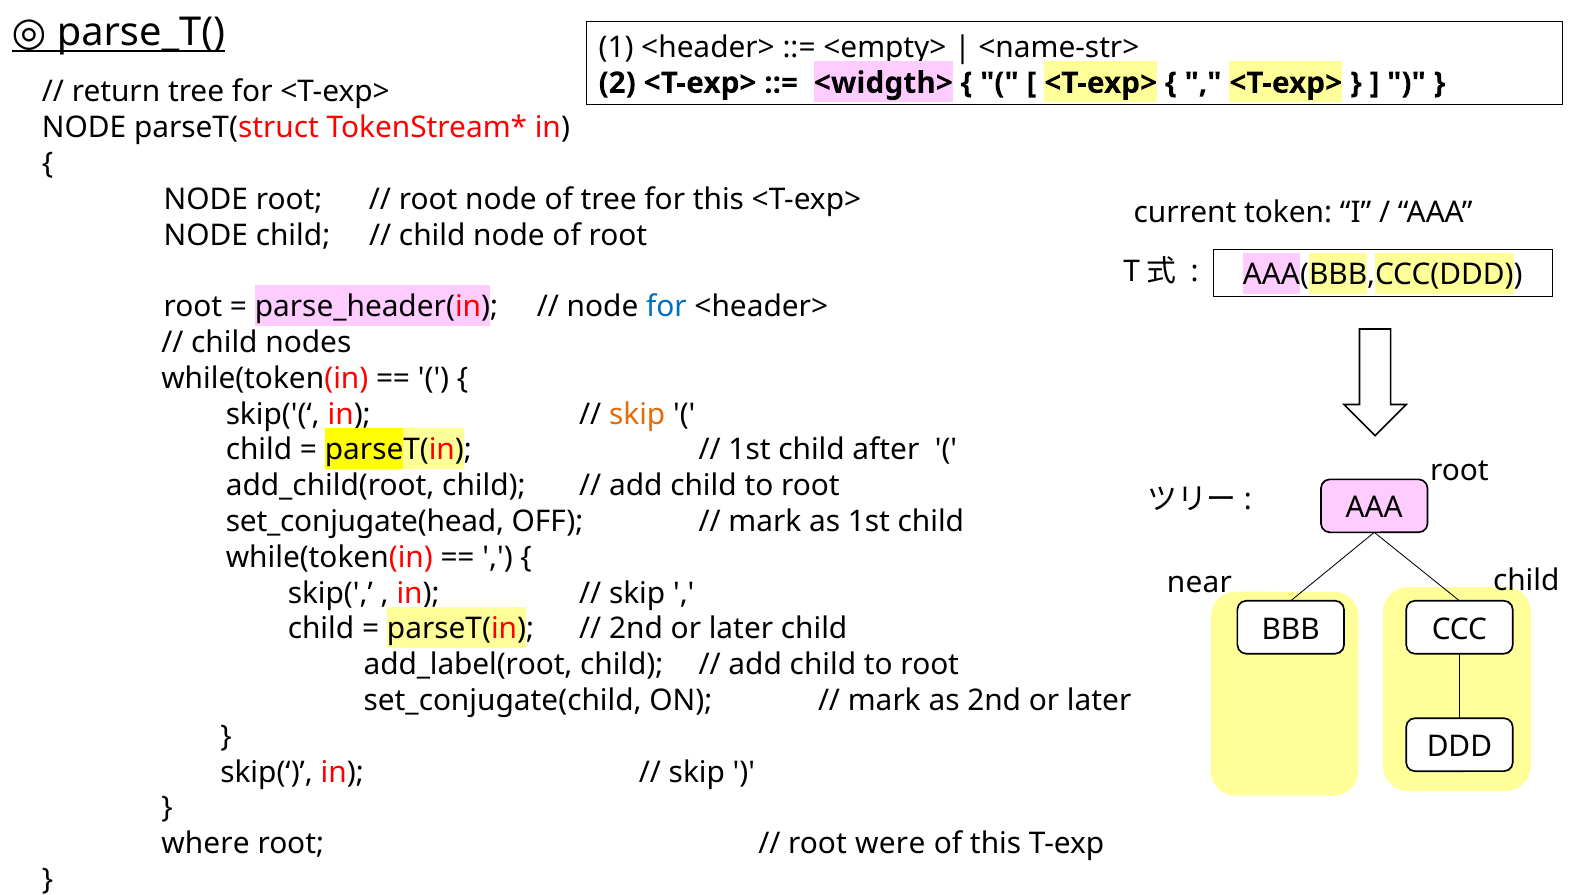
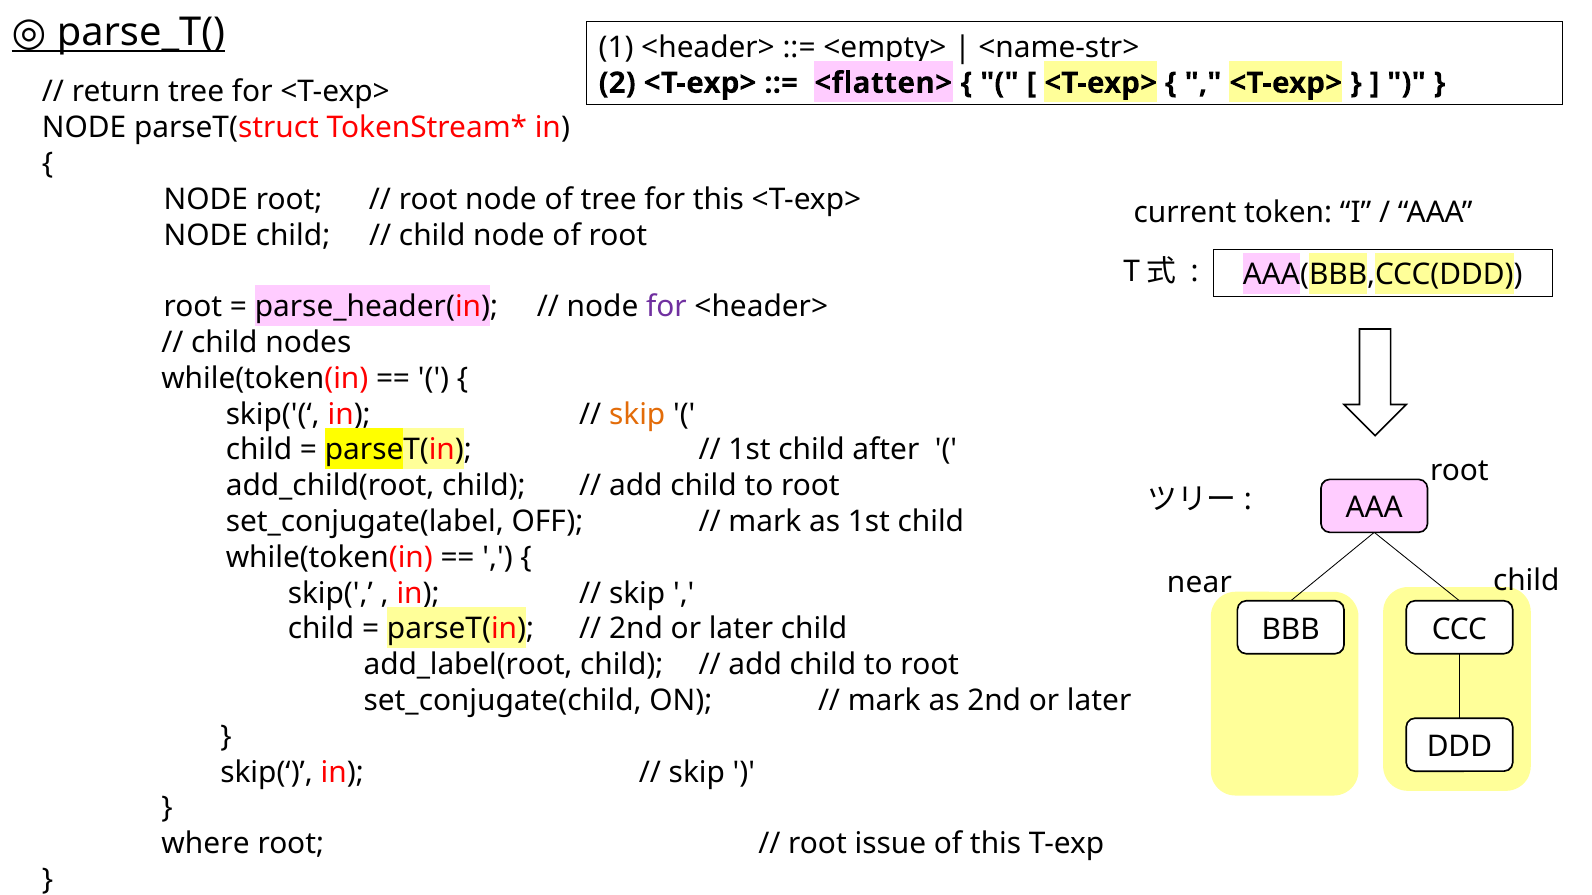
<widgth>: <widgth> -> <flatten>
for at (666, 307) colour: blue -> purple
set_conjugate(head: set_conjugate(head -> set_conjugate(label
were: were -> issue
